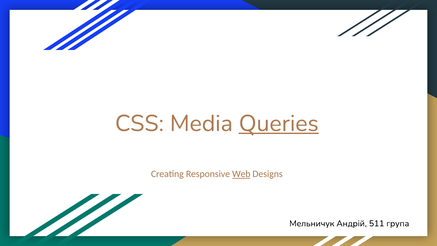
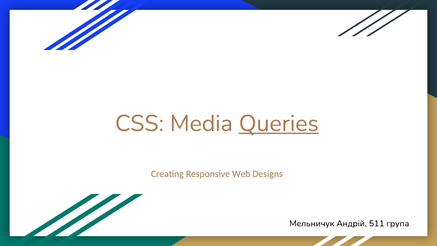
Web underline: present -> none
